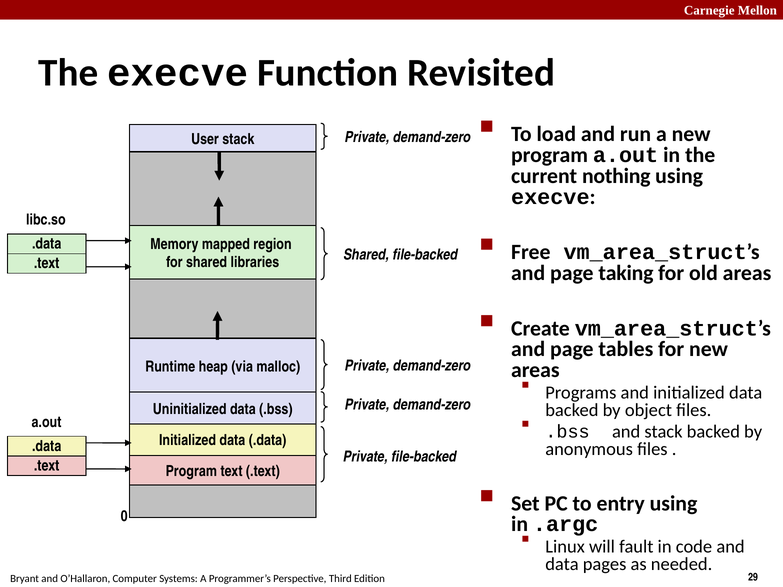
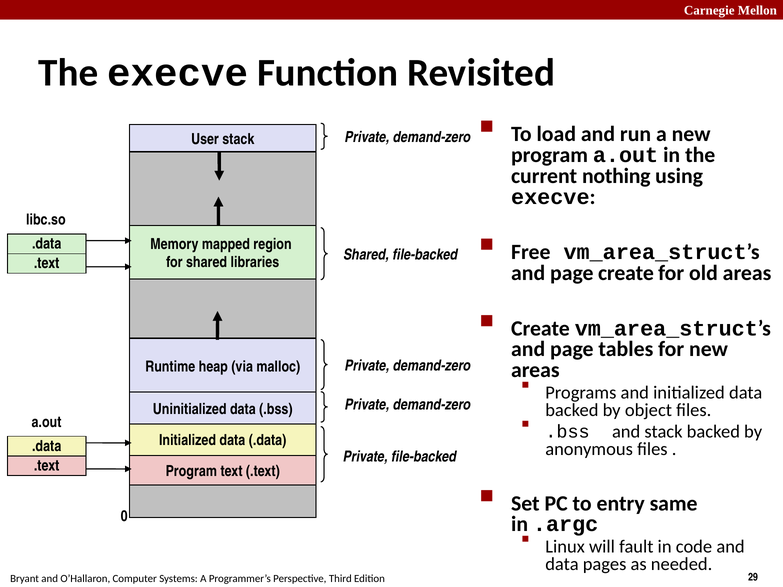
page taking: taking -> create
entry using: using -> same
